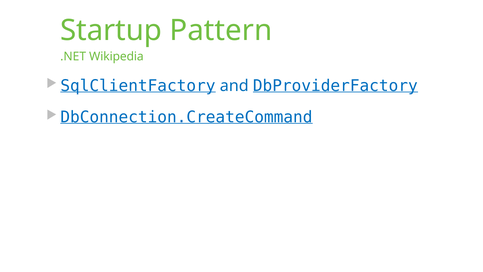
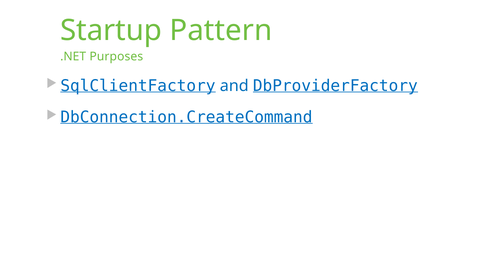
Wikipedia: Wikipedia -> Purposes
